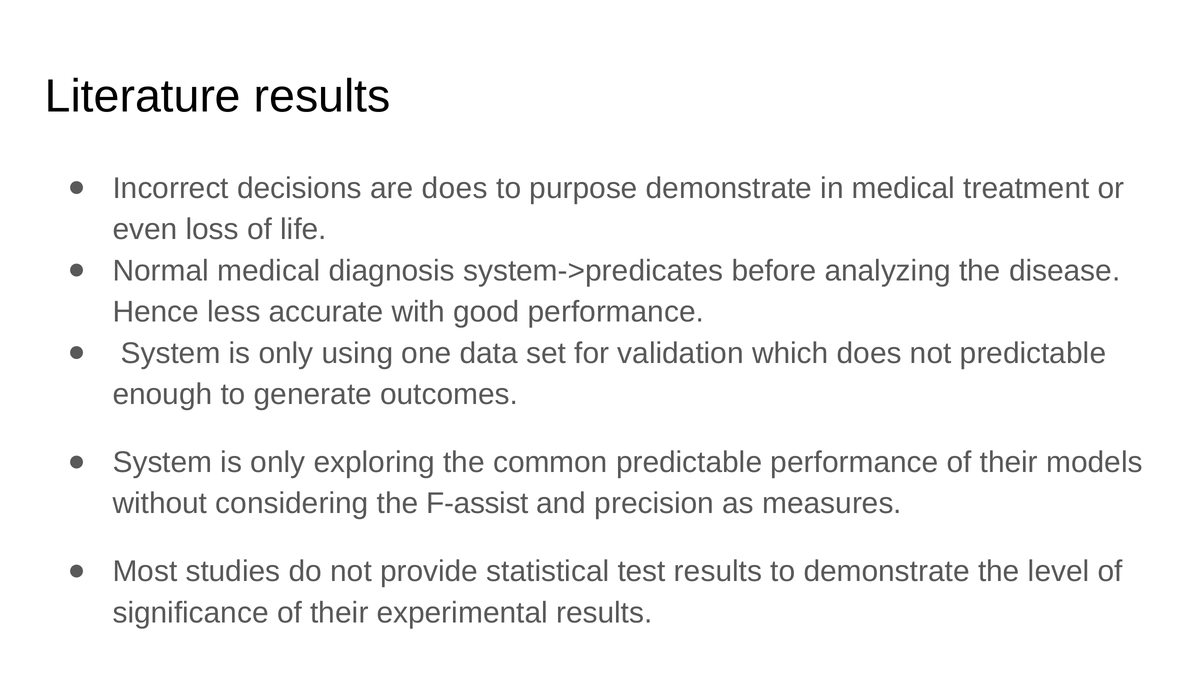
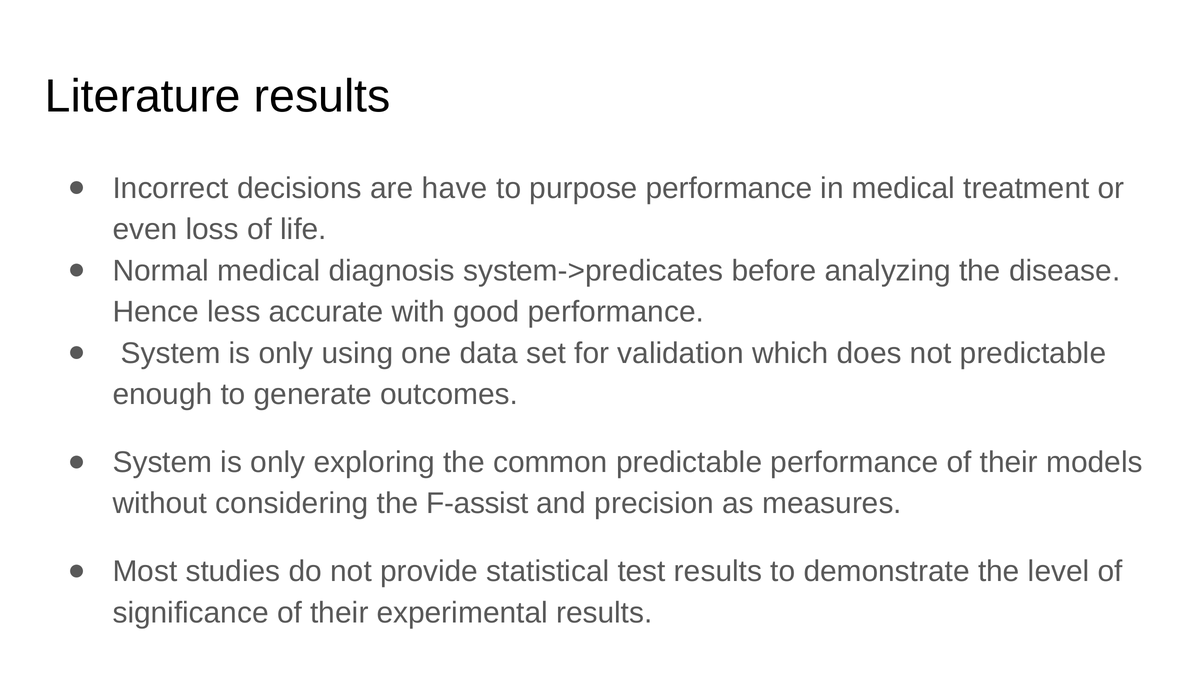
are does: does -> have
purpose demonstrate: demonstrate -> performance
